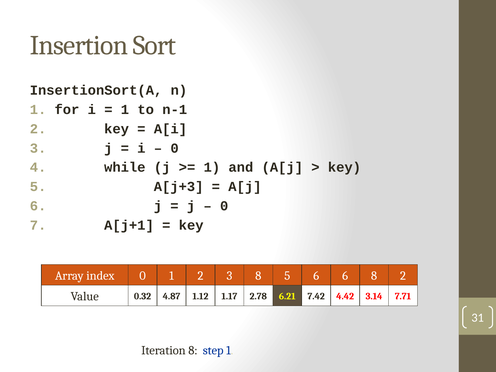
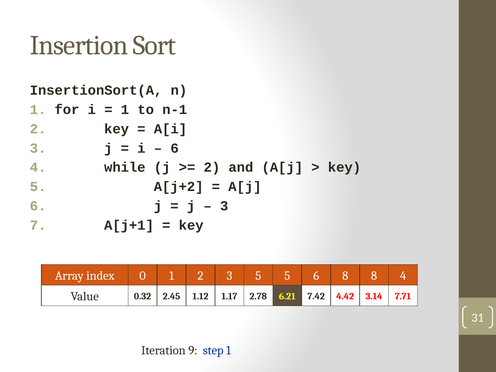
0 at (175, 148): 0 -> 6
1 at (212, 167): 1 -> 2
A[j+3: A[j+3 -> A[j+2
0 at (224, 206): 0 -> 3
3 8: 8 -> 5
6 6: 6 -> 8
8 2: 2 -> 4
4.87: 4.87 -> 2.45
Iteration 8: 8 -> 9
